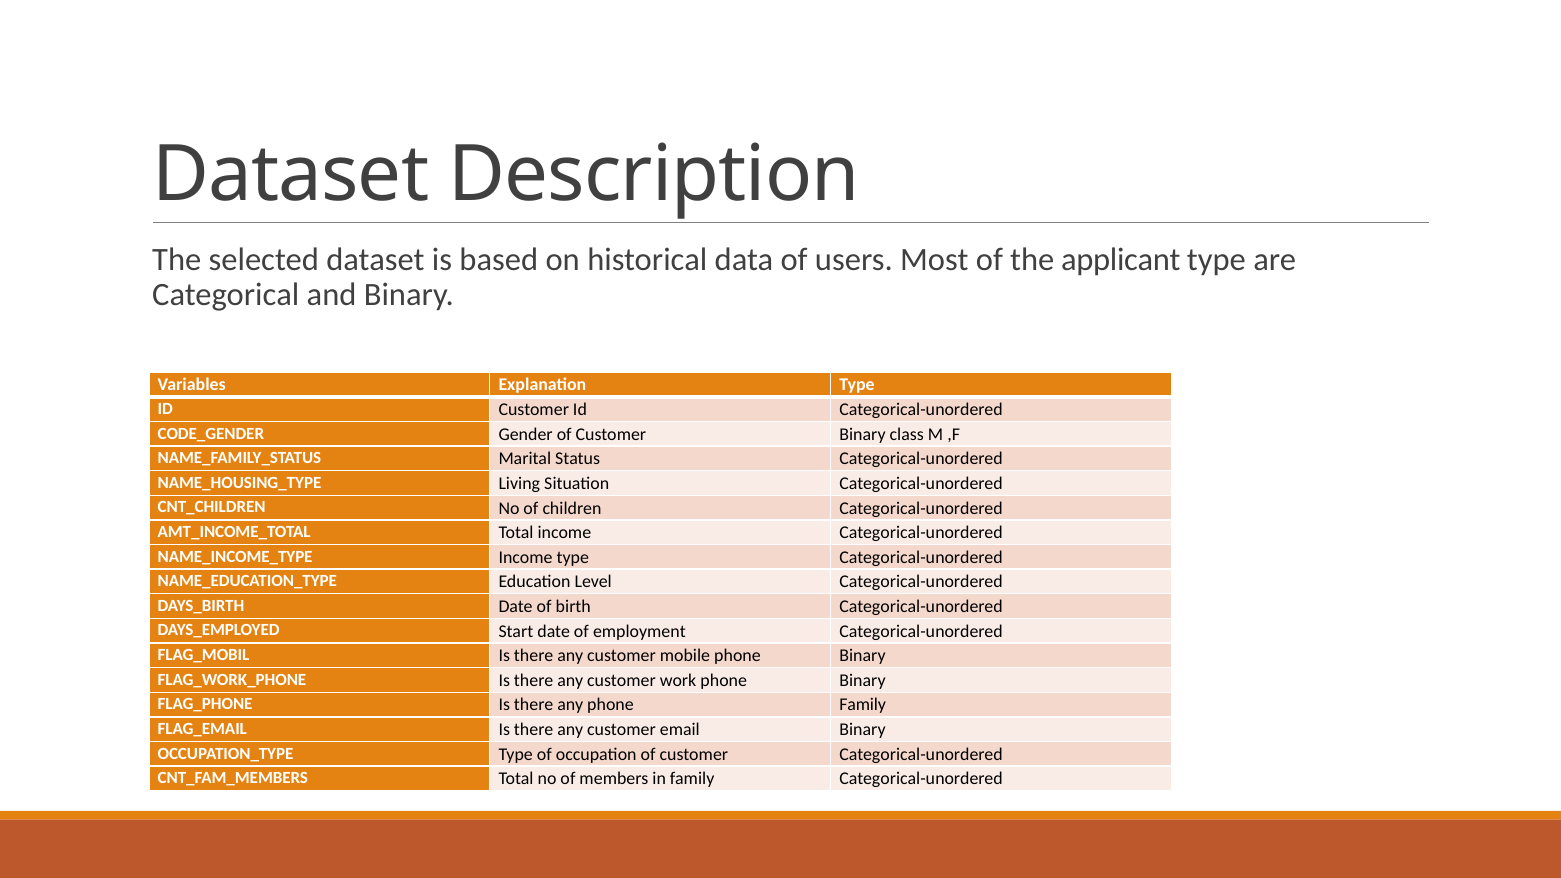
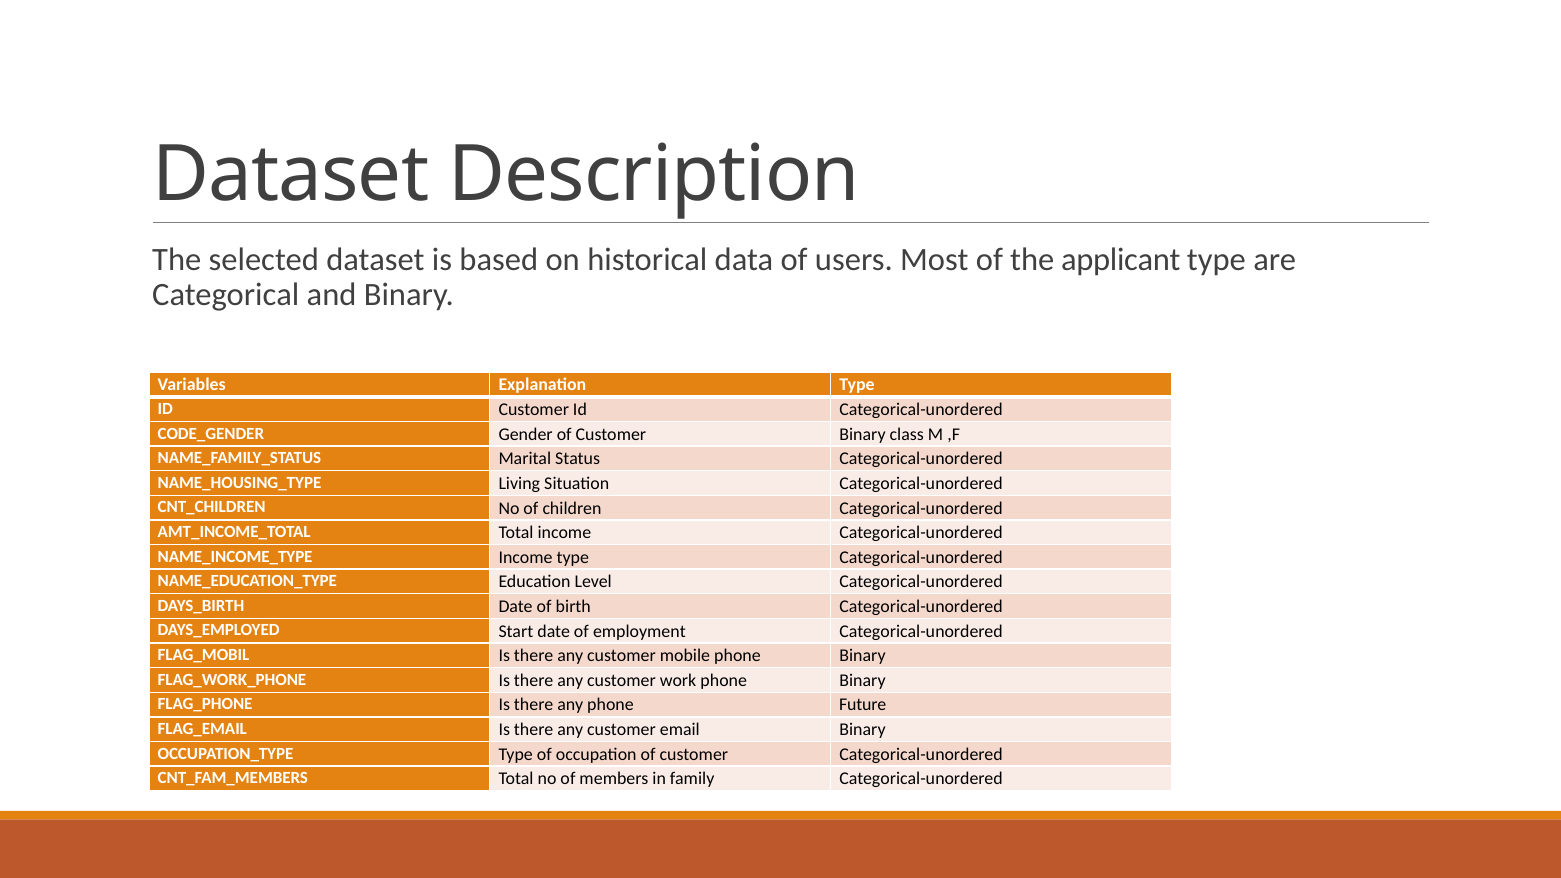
phone Family: Family -> Future
